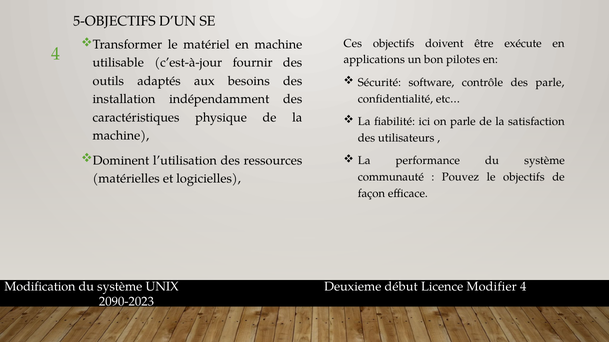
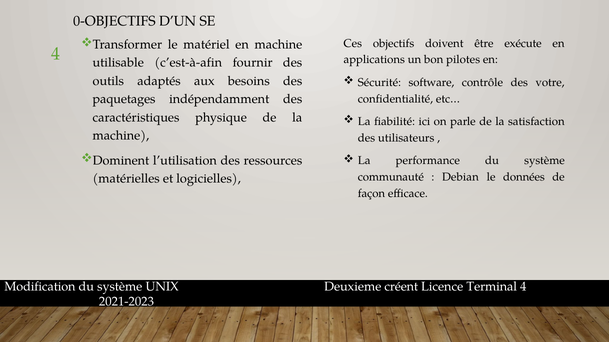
5-OBJECTIFS: 5-OBJECTIFS -> 0-OBJECTIFS
c’est-à-jour: c’est-à-jour -> c’est-à-afin
des parle: parle -> votre
installation: installation -> paquetages
Pouvez: Pouvez -> Debian
le objectifs: objectifs -> données
début: début -> créent
Modifier: Modifier -> Terminal
2090-2023: 2090-2023 -> 2021-2023
